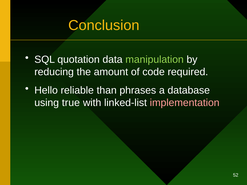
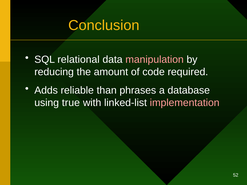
quotation: quotation -> relational
manipulation colour: light green -> pink
Hello: Hello -> Adds
